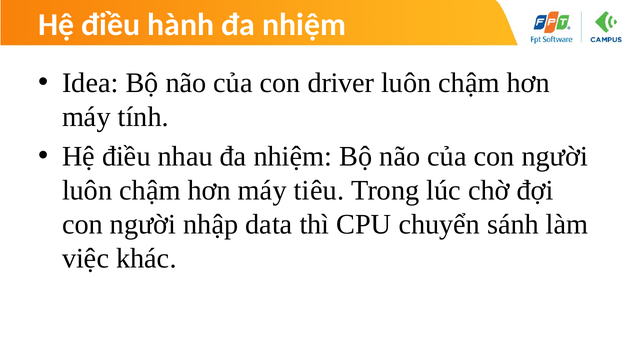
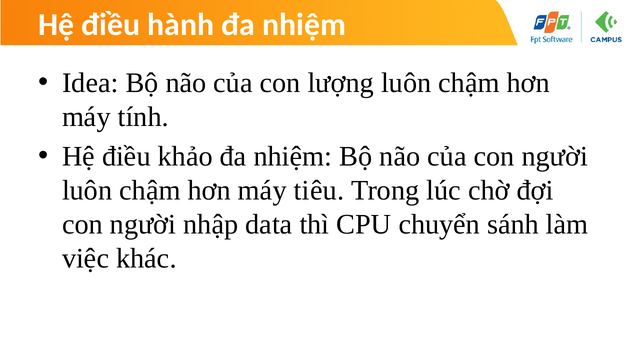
driver: driver -> lượng
nhau: nhau -> khảo
